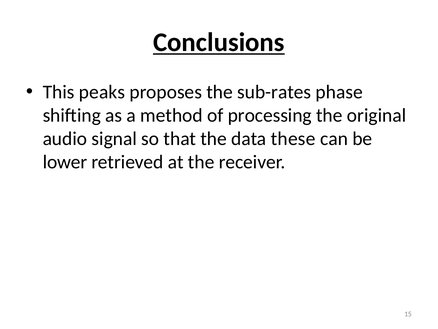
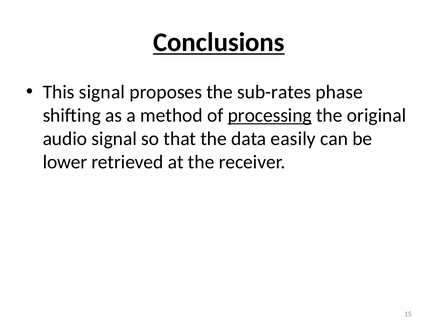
This peaks: peaks -> signal
processing underline: none -> present
these: these -> easily
